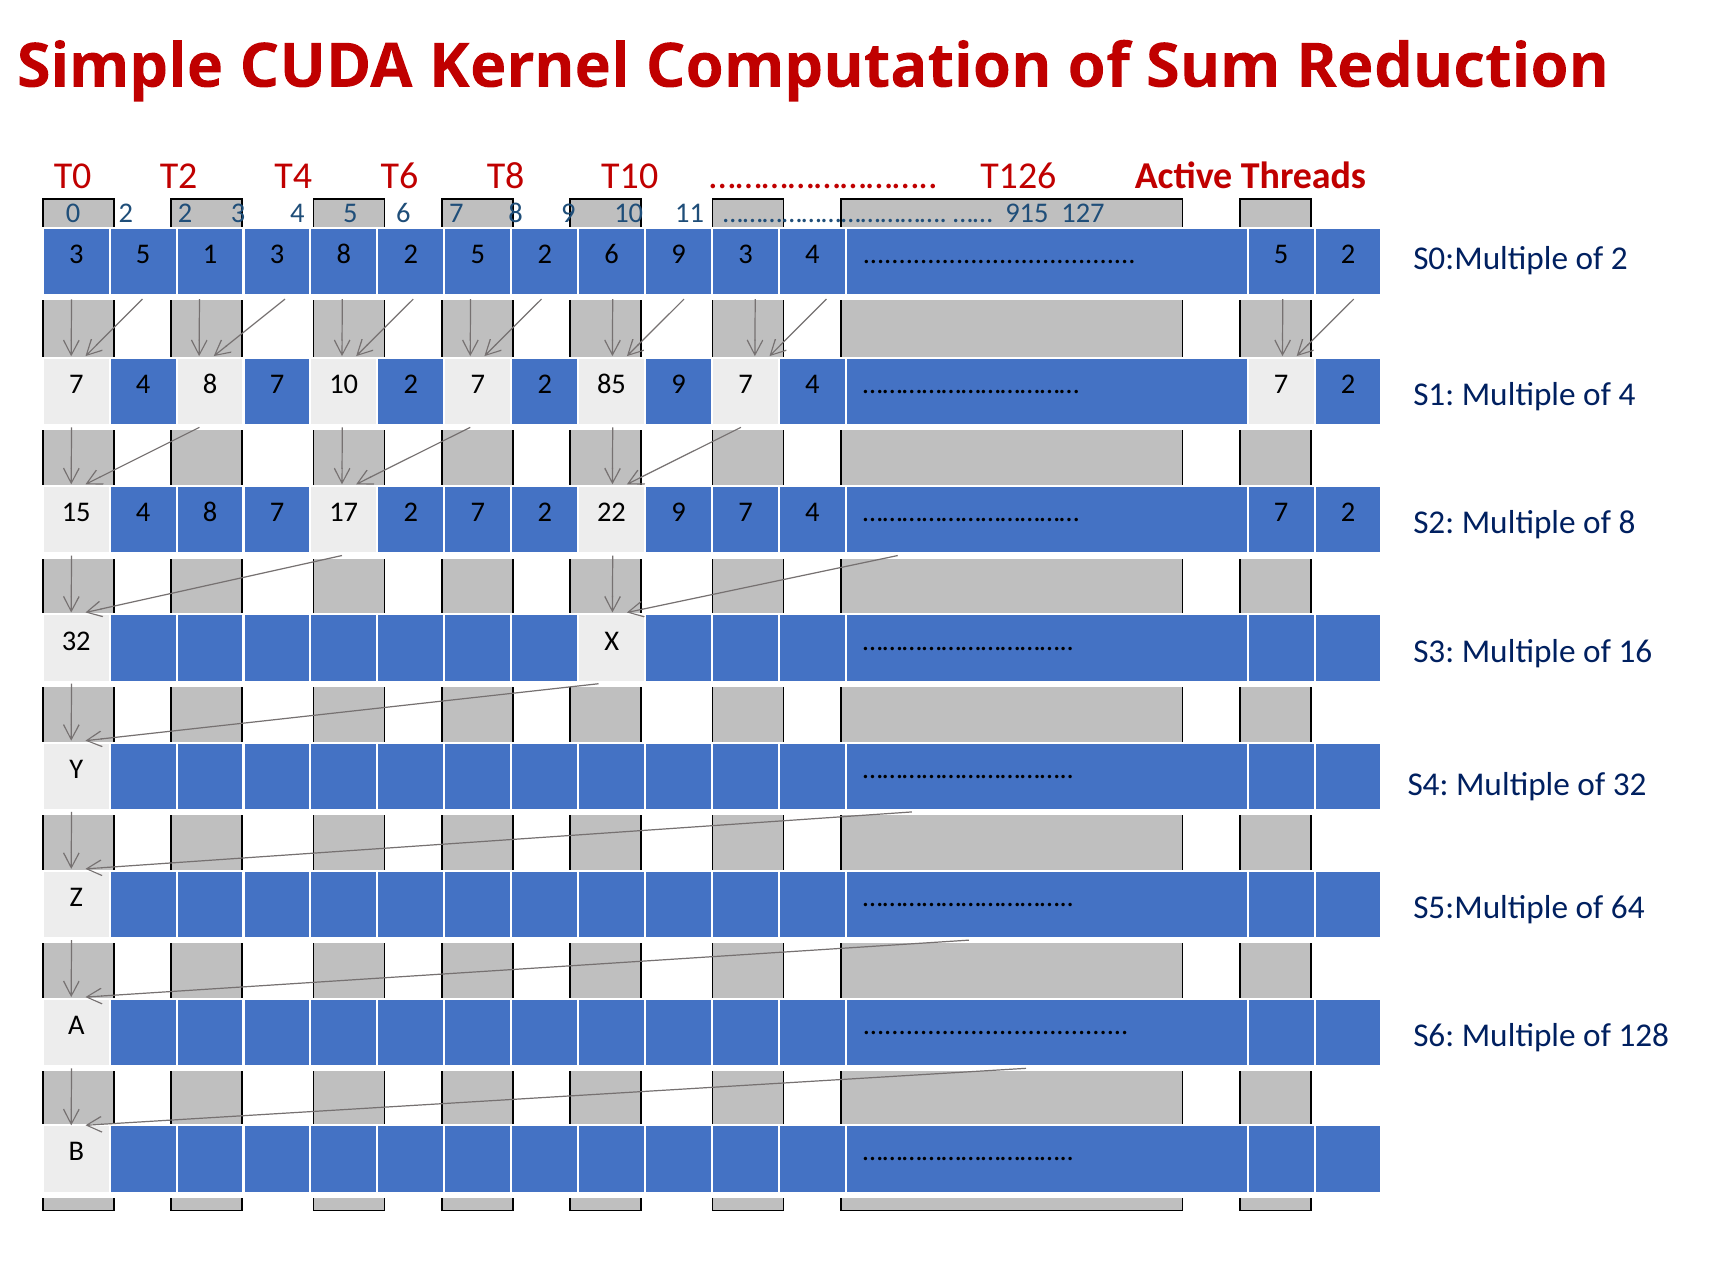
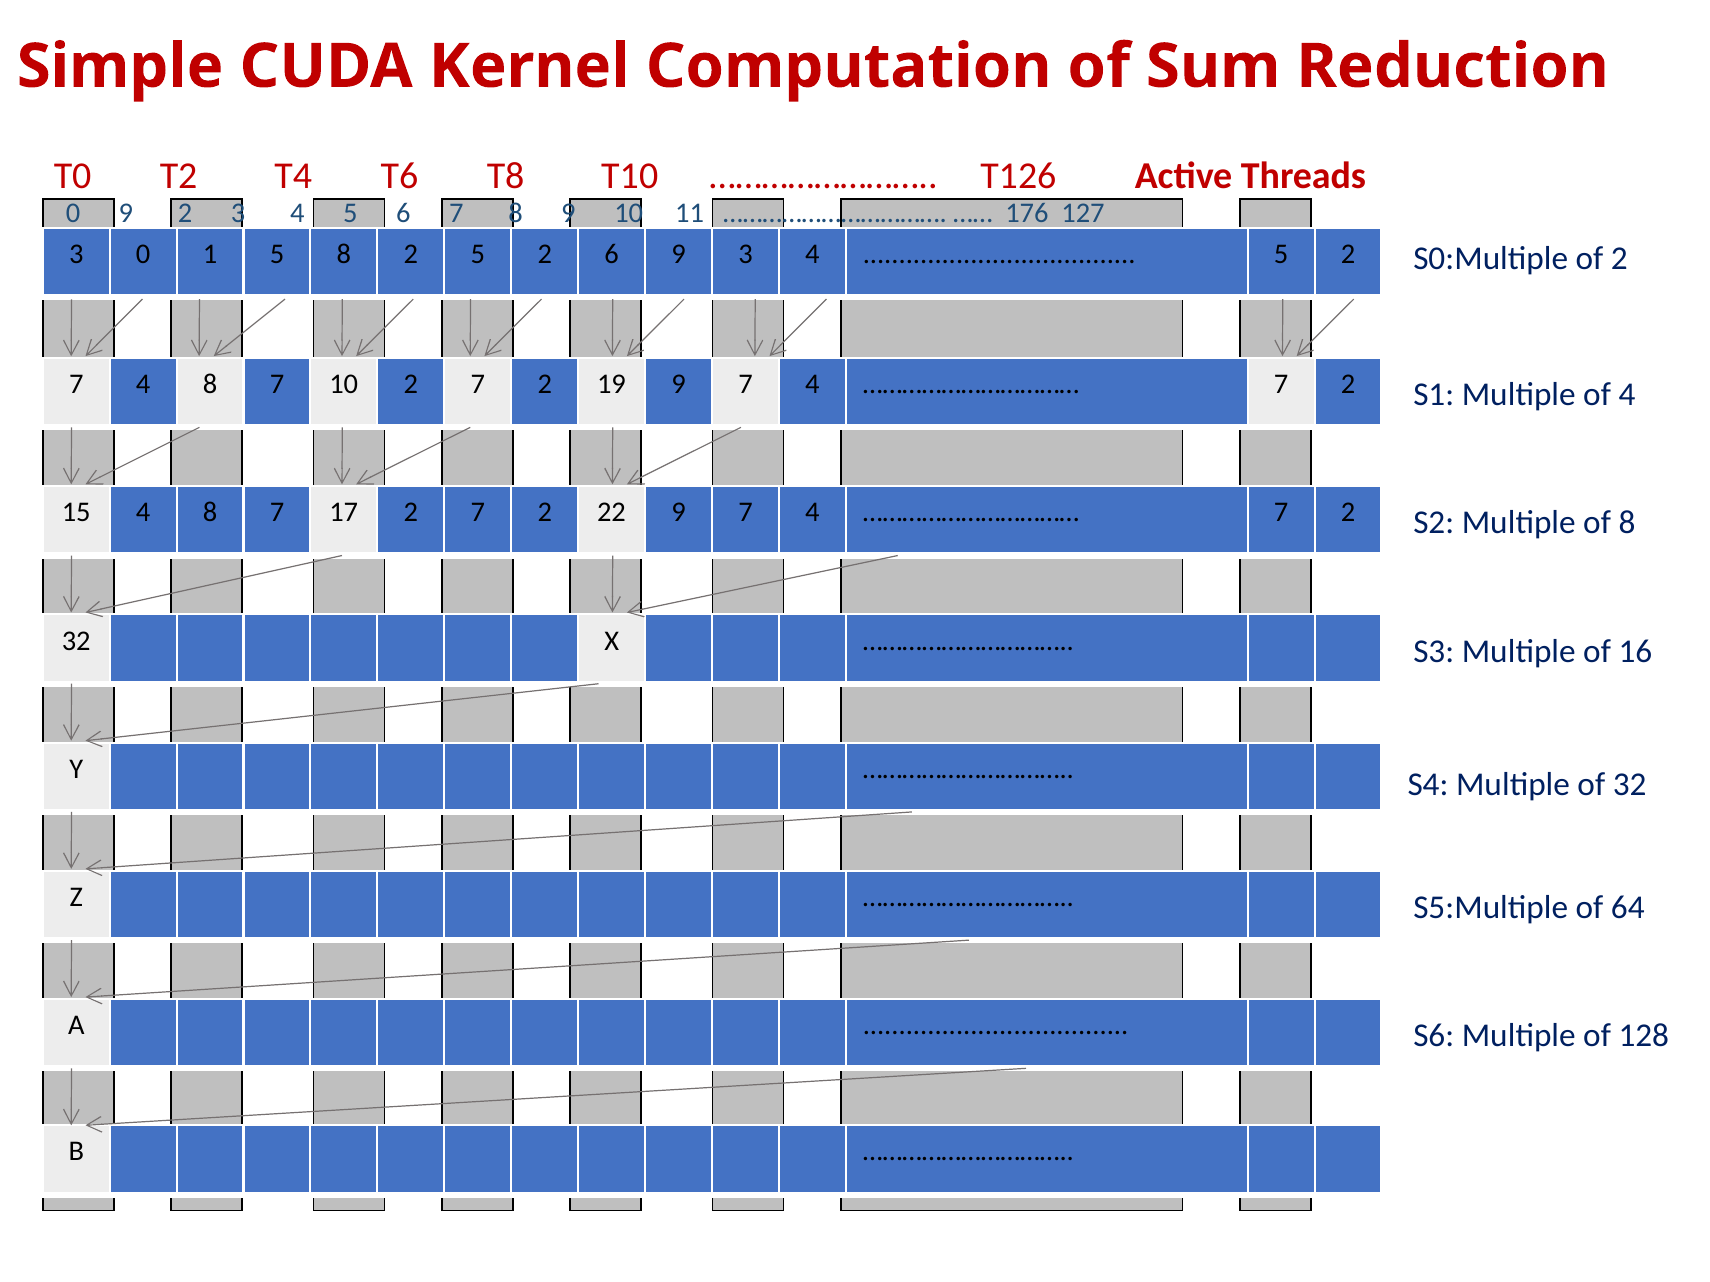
0 2: 2 -> 9
915: 915 -> 176
3 5: 5 -> 0
1 3: 3 -> 5
85: 85 -> 19
